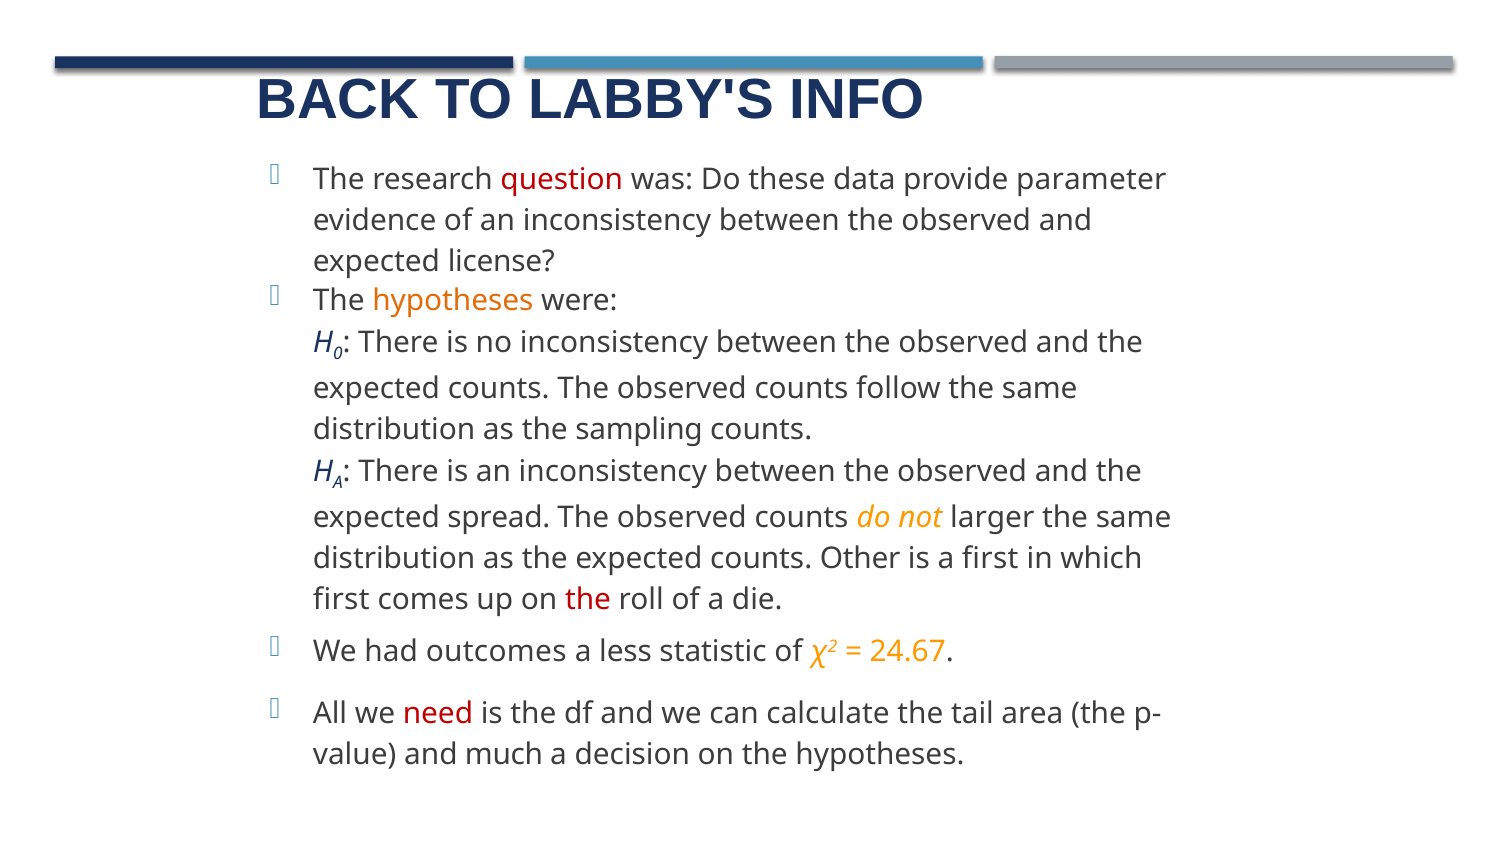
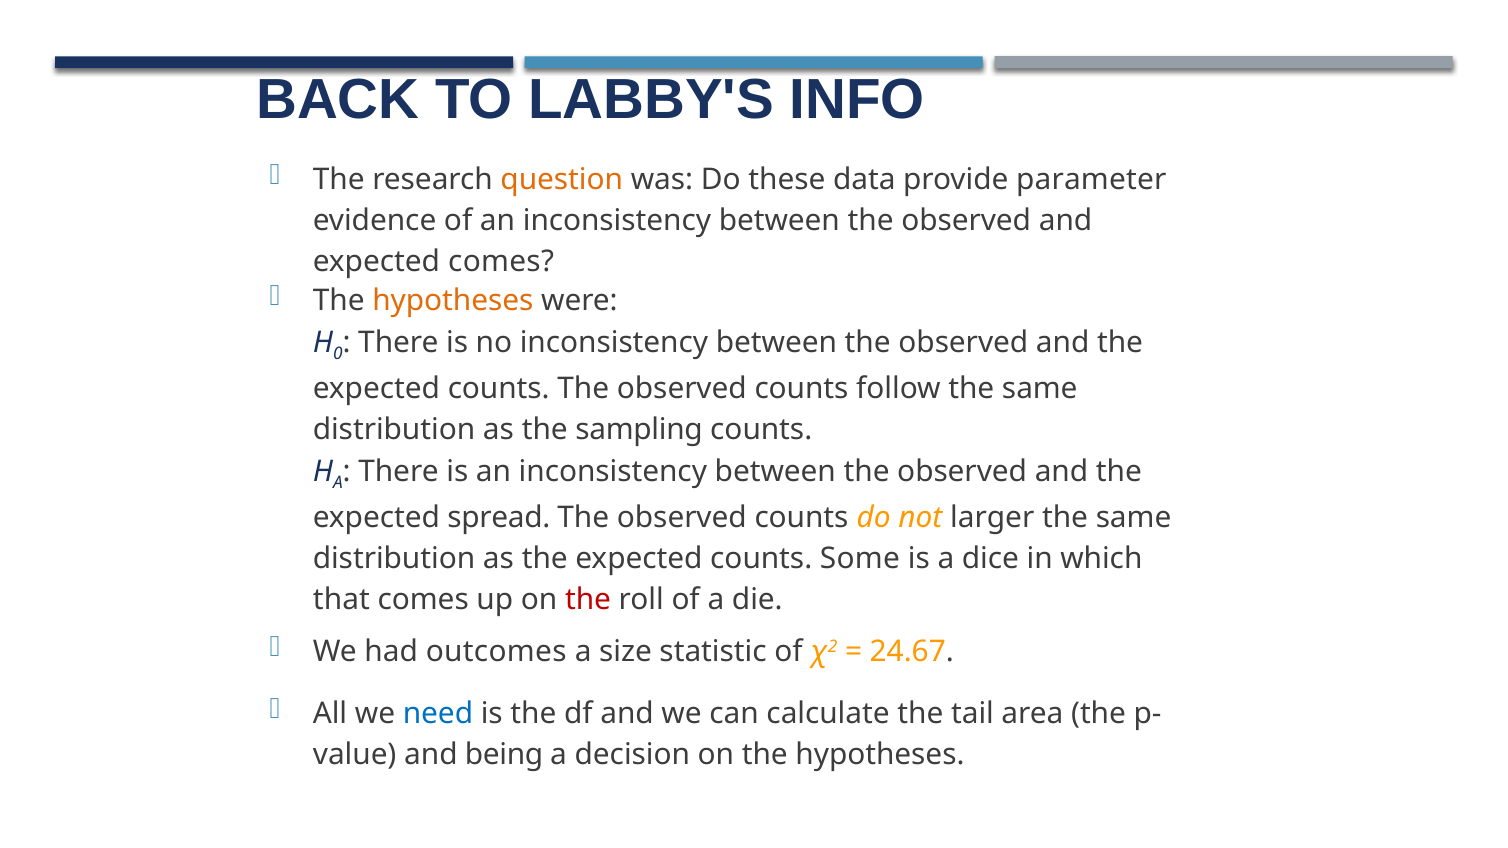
question colour: red -> orange
expected license: license -> comes
Other: Other -> Some
a first: first -> dice
first at (341, 600): first -> that
less: less -> size
need colour: red -> blue
much: much -> being
